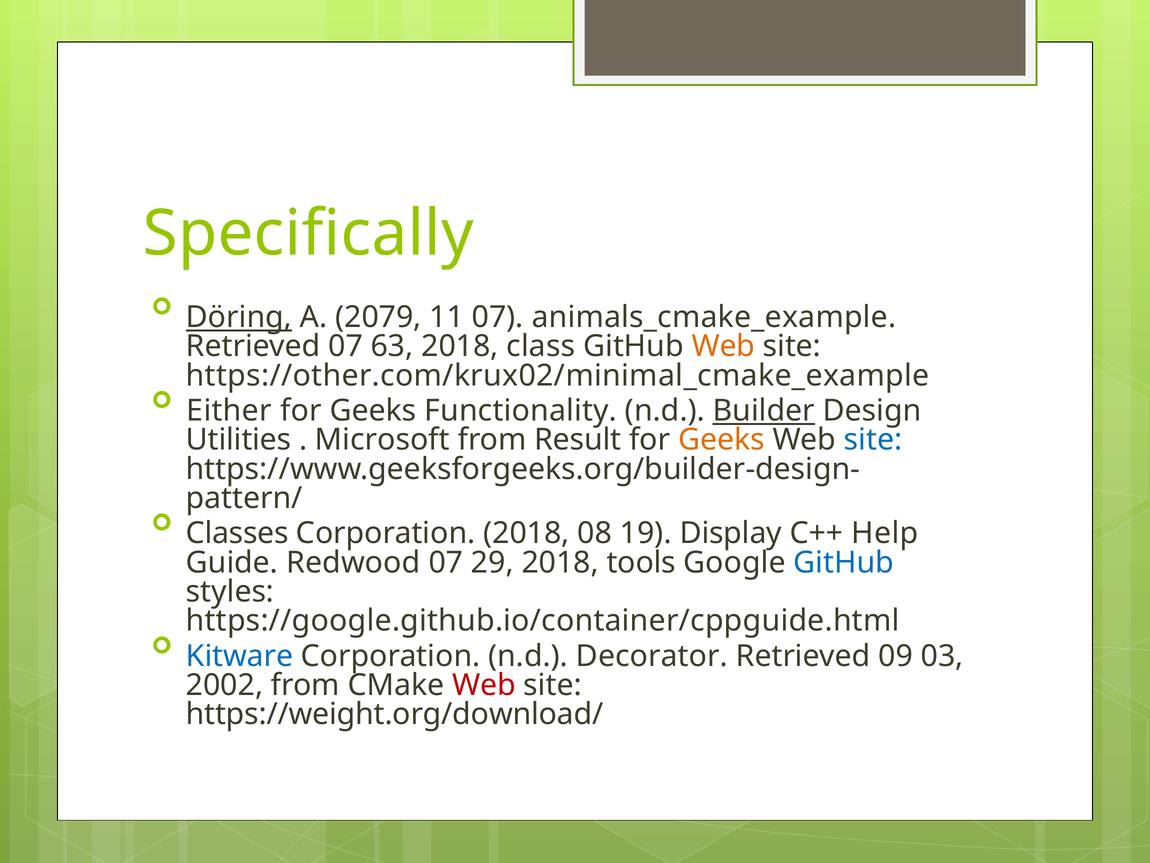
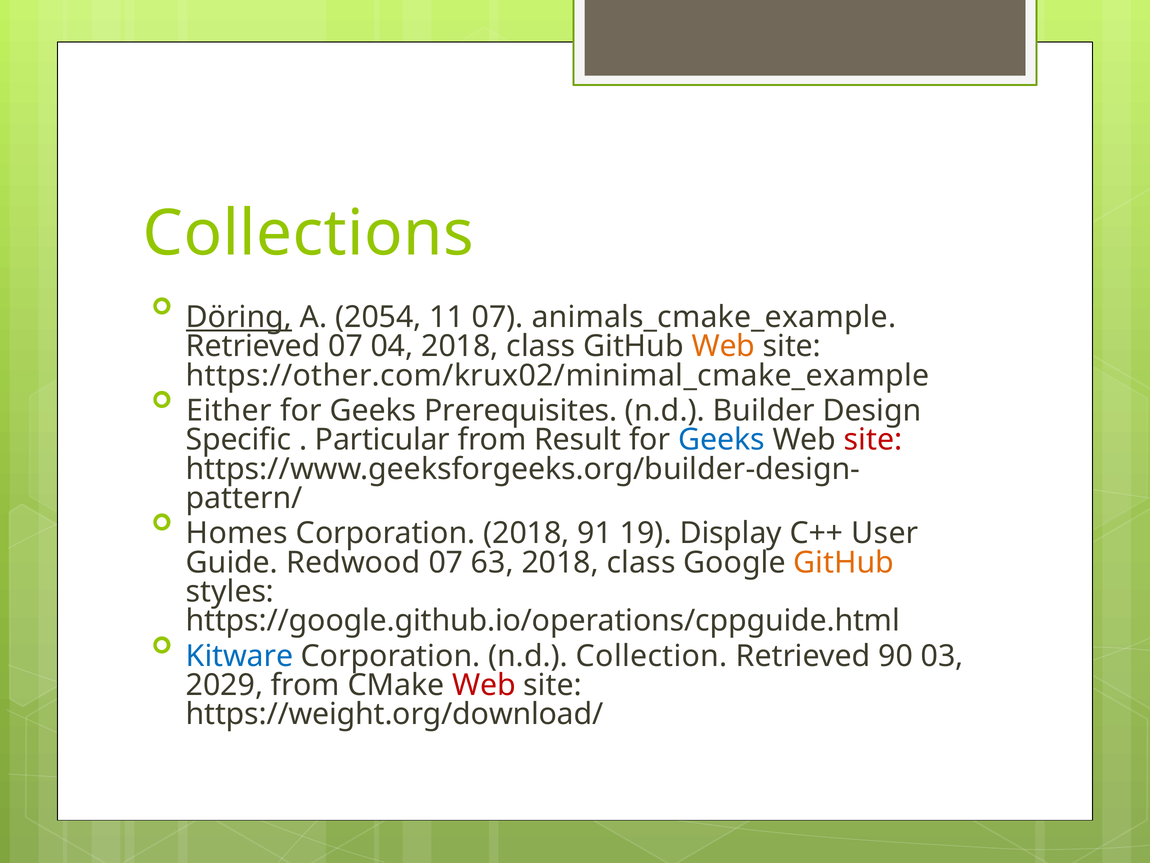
Specifically: Specifically -> Collections
2079: 2079 -> 2054
63: 63 -> 04
Functionality: Functionality -> Prerequisites
Builder underline: present -> none
Utilities: Utilities -> Specific
Microsoft: Microsoft -> Particular
Geeks at (722, 440) colour: orange -> blue
site at (873, 440) colour: blue -> red
Classes: Classes -> Homes
08: 08 -> 91
Help: Help -> User
29: 29 -> 63
tools at (641, 562): tools -> class
GitHub at (844, 562) colour: blue -> orange
https://google.github.io/container/cppguide.html: https://google.github.io/container/cppguide.html -> https://google.github.io/operations/cppguide.html
Decorator: Decorator -> Collection
09: 09 -> 90
2002: 2002 -> 2029
